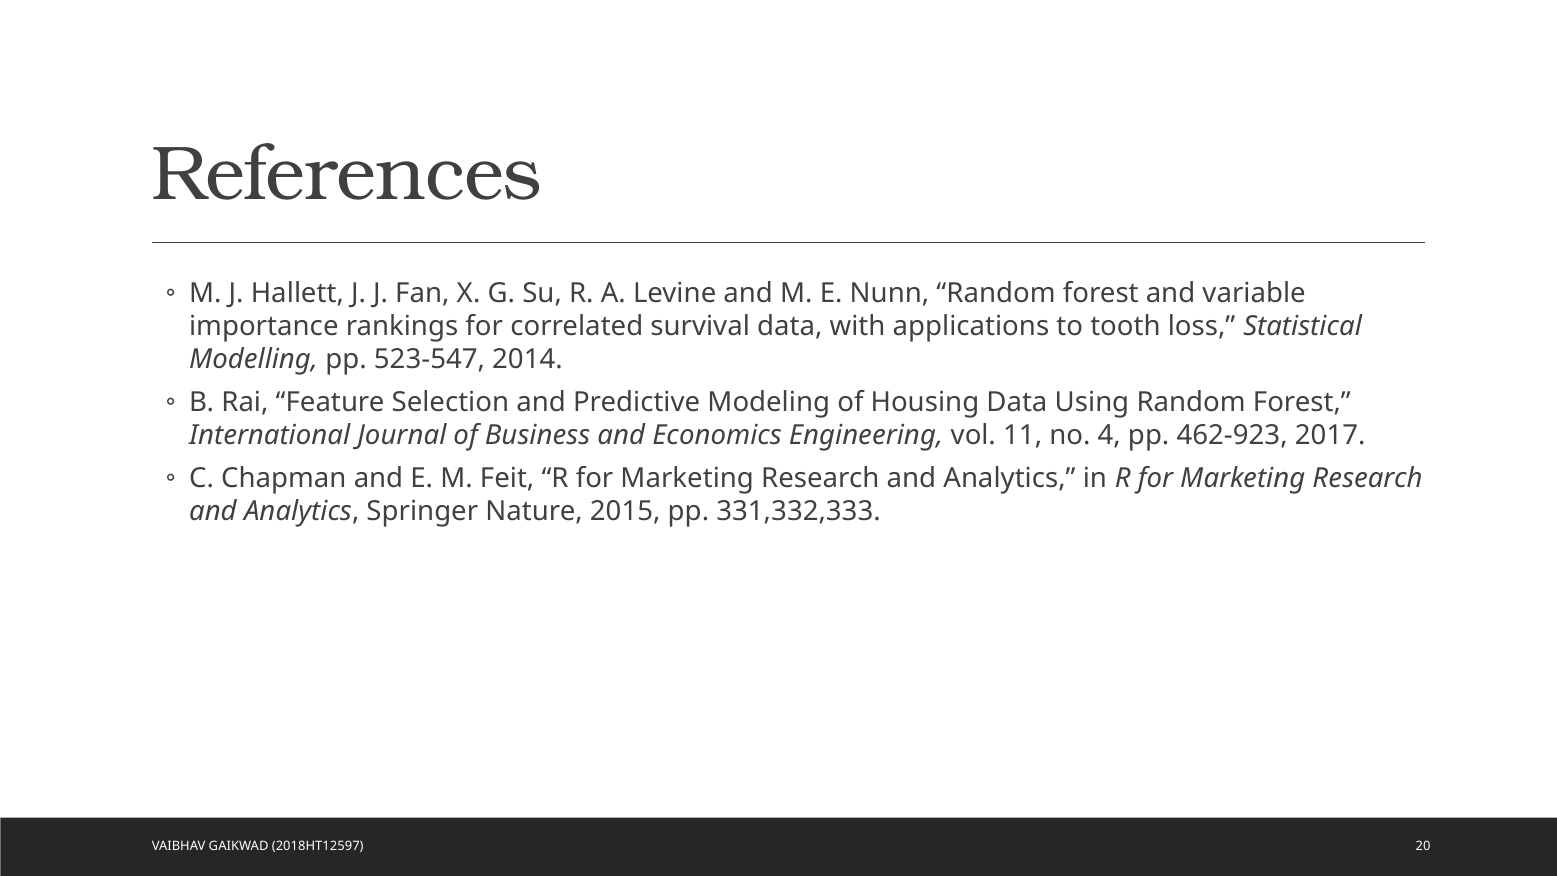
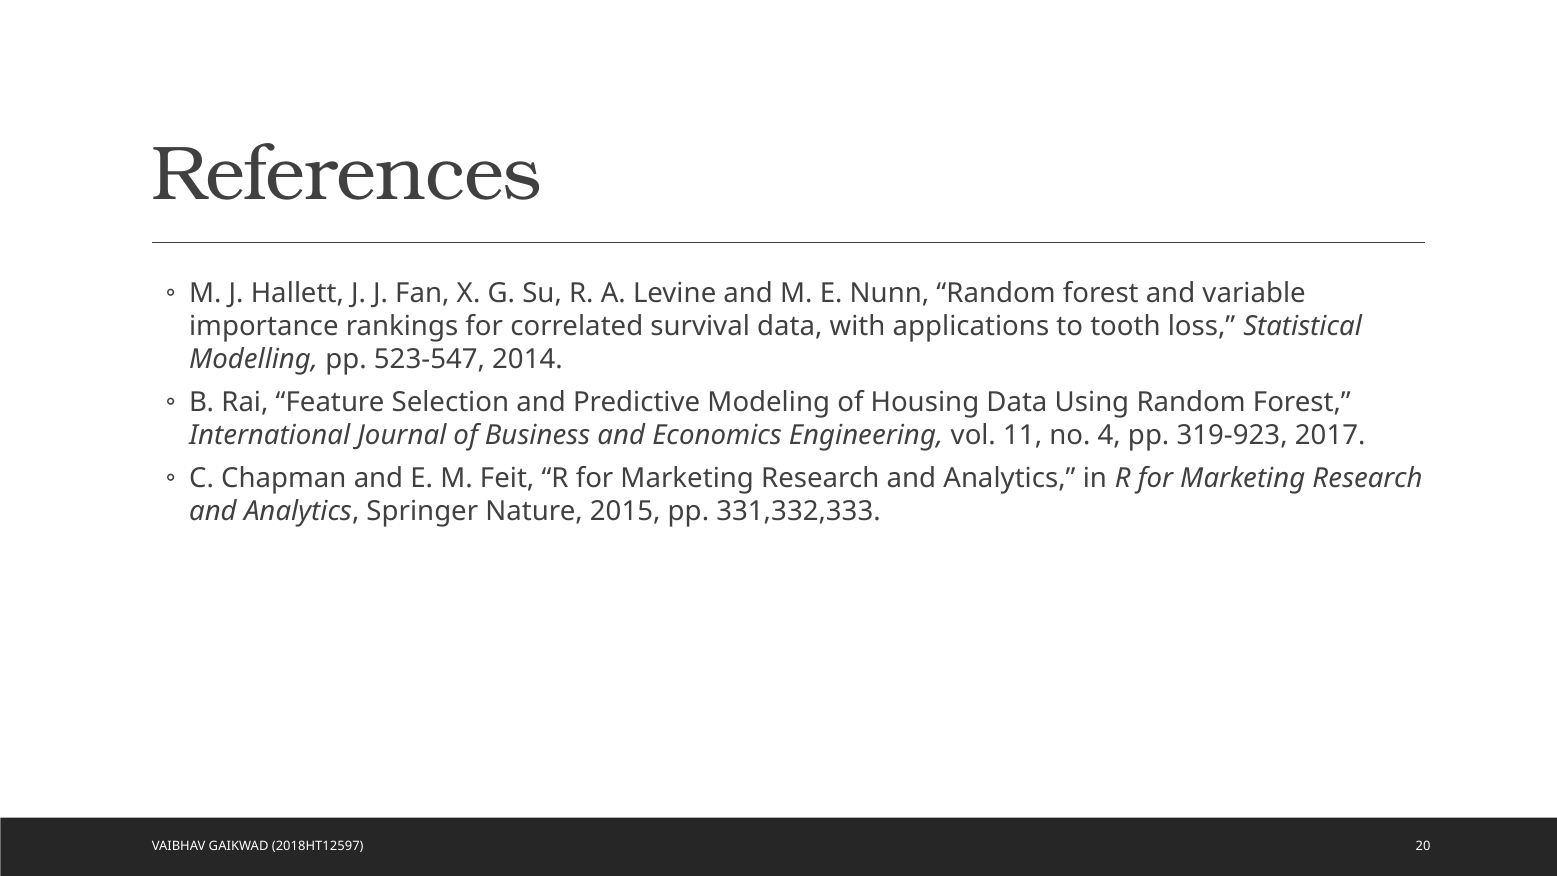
462-923: 462-923 -> 319-923
